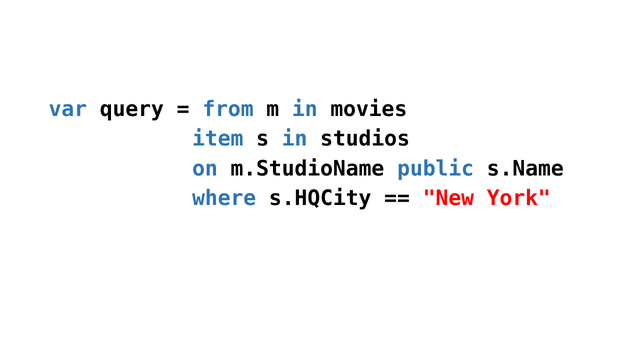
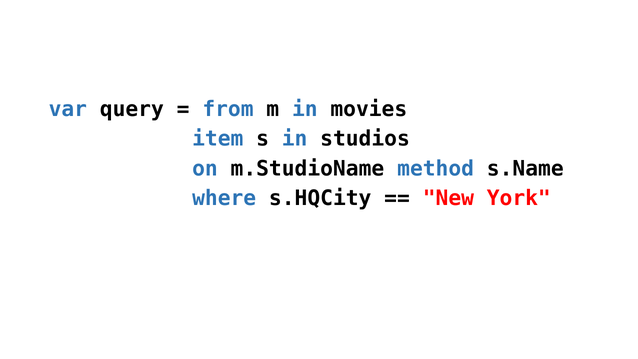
public: public -> method
